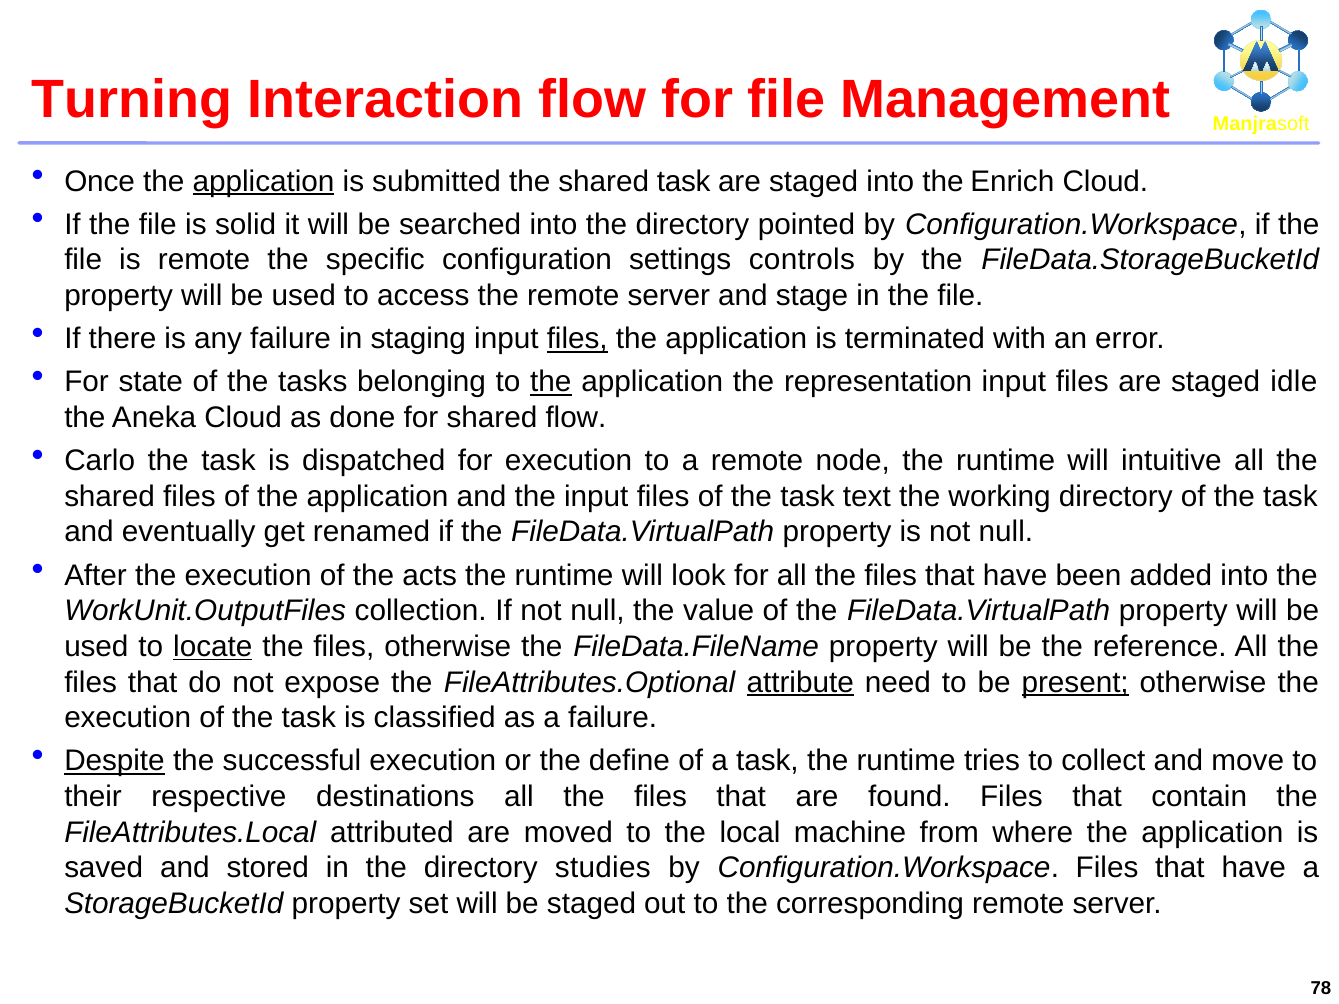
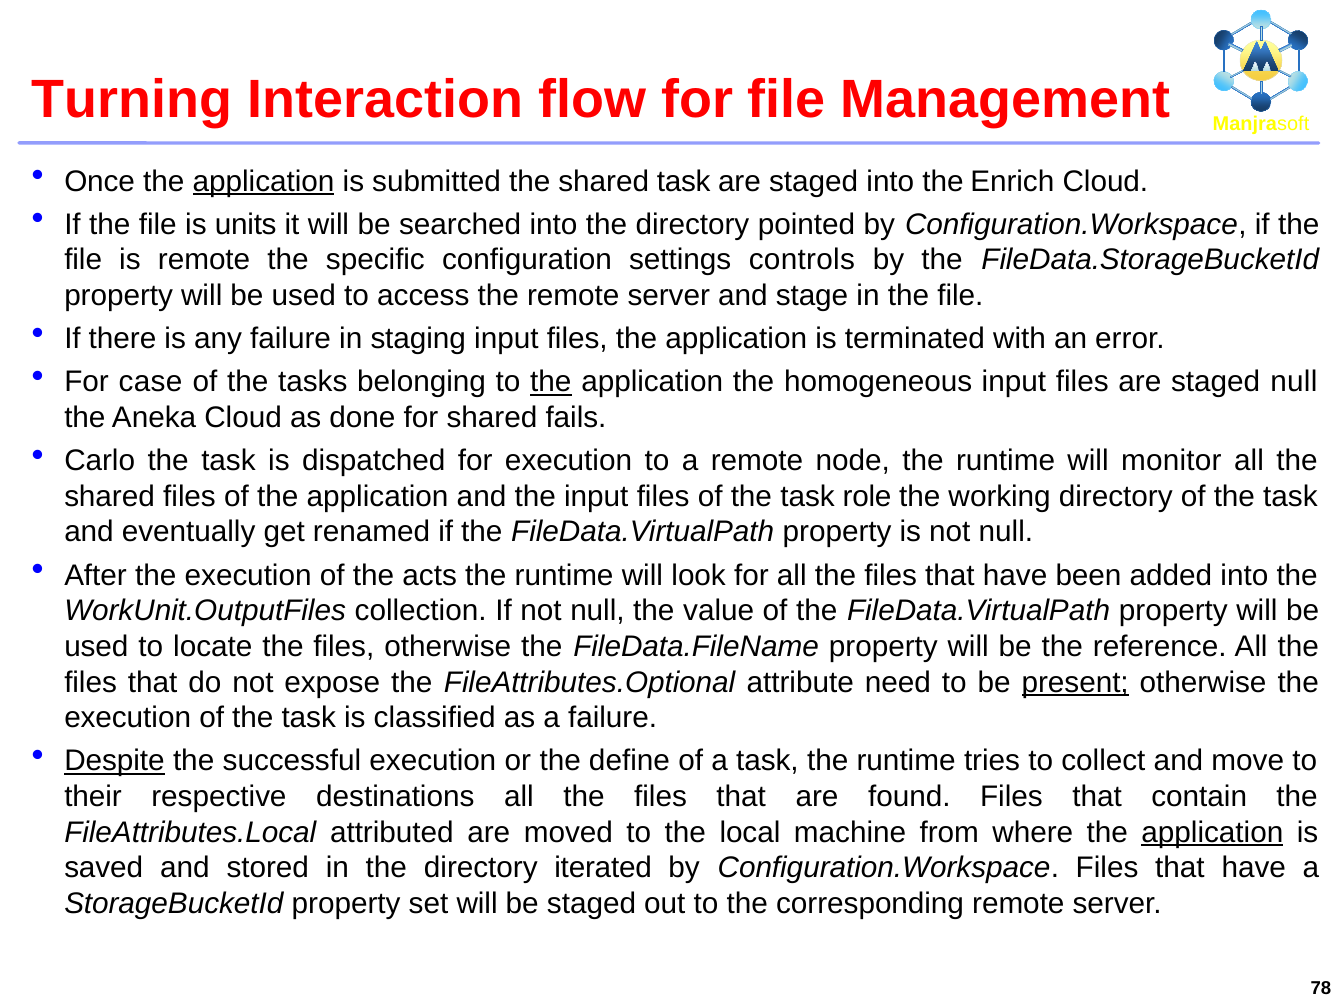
solid: solid -> units
files at (577, 339) underline: present -> none
state: state -> case
representation: representation -> homogeneous
staged idle: idle -> null
shared flow: flow -> fails
intuitive: intuitive -> monitor
text: text -> role
locate underline: present -> none
attribute underline: present -> none
application at (1212, 833) underline: none -> present
studies: studies -> iterated
